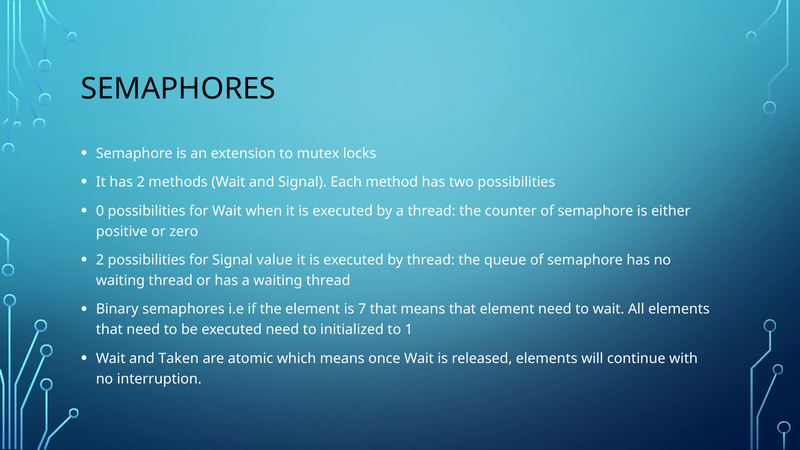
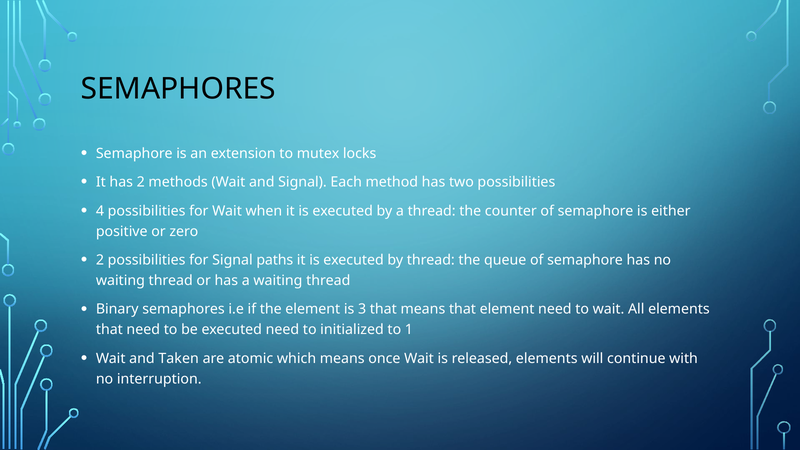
0: 0 -> 4
value: value -> paths
7: 7 -> 3
